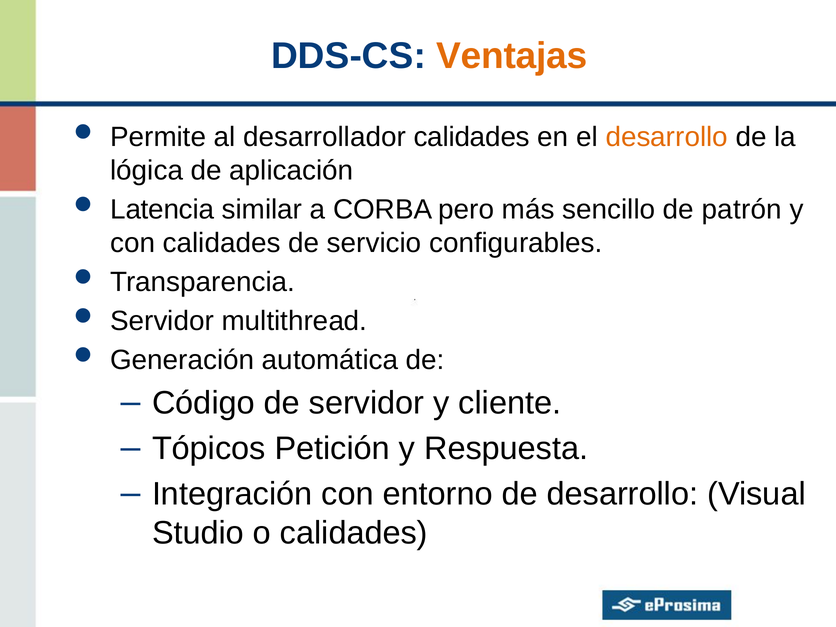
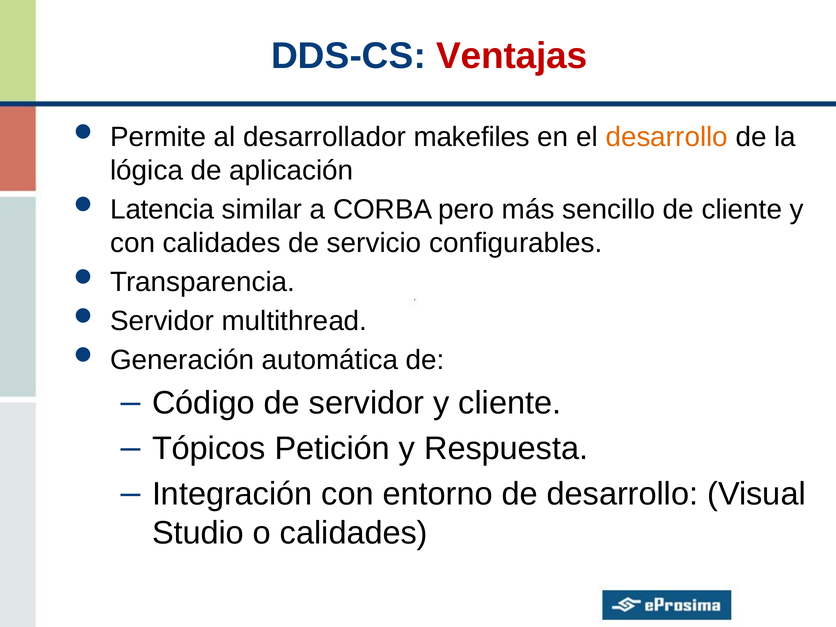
Ventajas colour: orange -> red
desarrollador calidades: calidades -> makefiles
de patrón: patrón -> cliente
